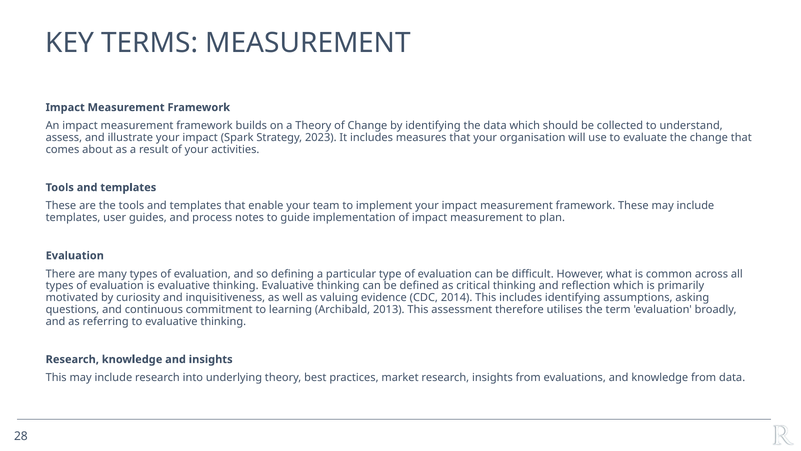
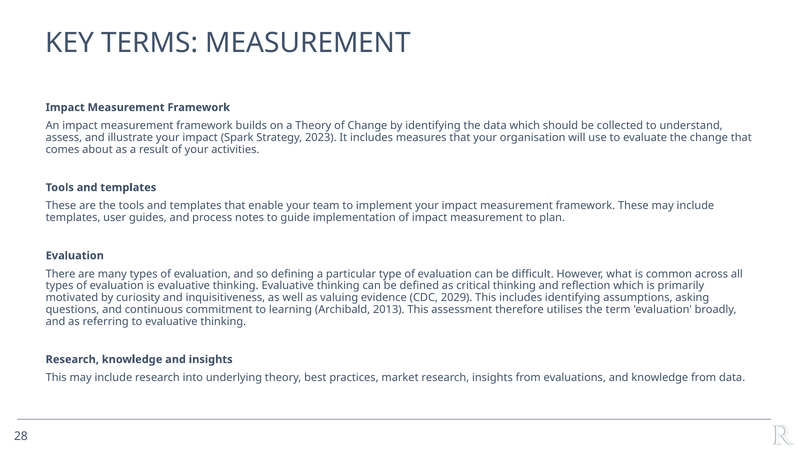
2014: 2014 -> 2029
